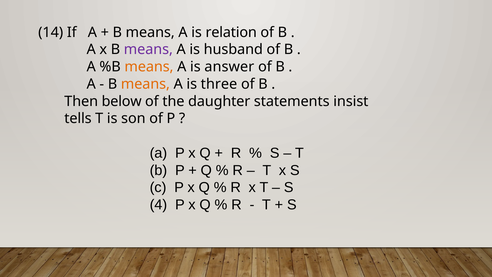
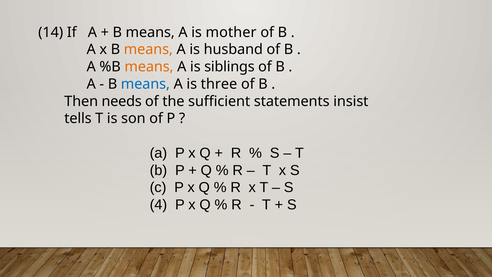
relation: relation -> mother
means at (148, 50) colour: purple -> orange
answer: answer -> siblings
means at (145, 84) colour: orange -> blue
below: below -> needs
daughter: daughter -> sufficient
